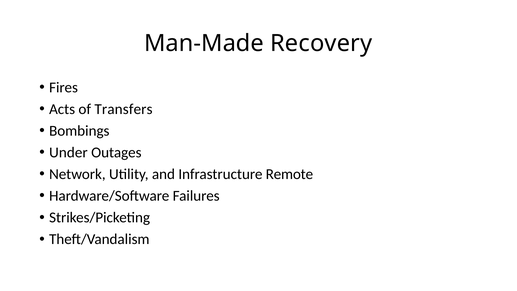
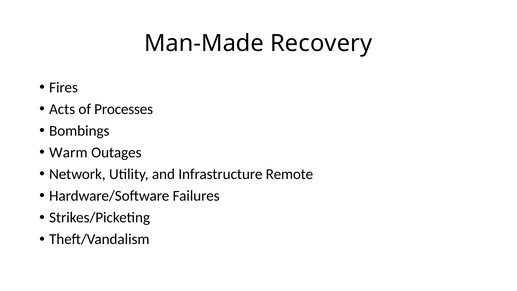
Transfers: Transfers -> Processes
Under: Under -> Warm
